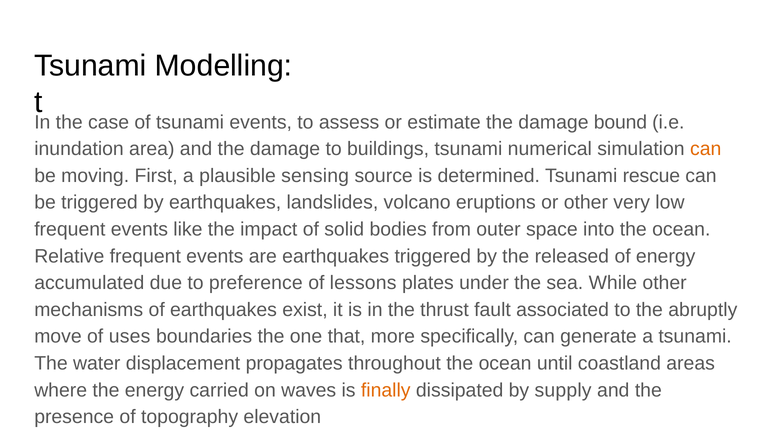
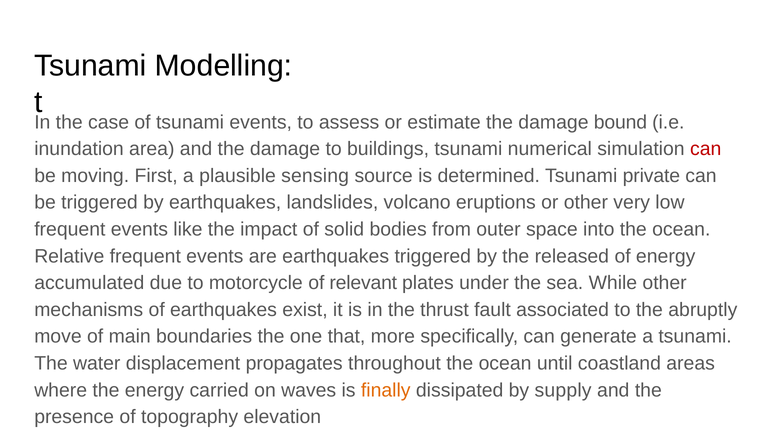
can at (706, 149) colour: orange -> red
rescue: rescue -> private
preference: preference -> motorcycle
lessons: lessons -> relevant
uses: uses -> main
